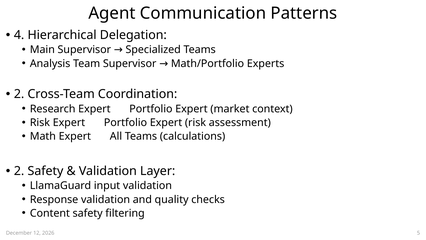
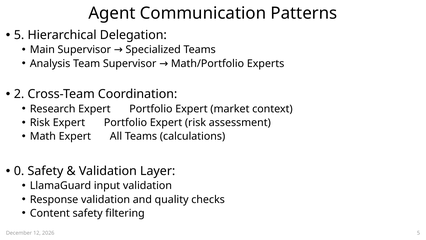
4 at (19, 35): 4 -> 5
2 at (19, 171): 2 -> 0
